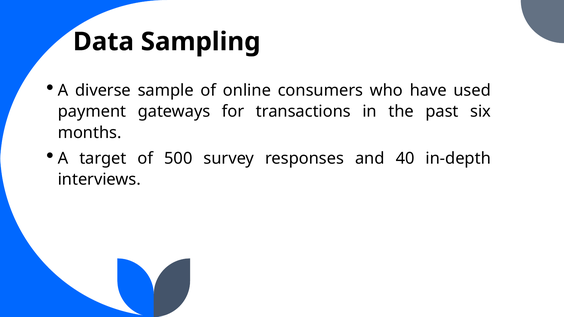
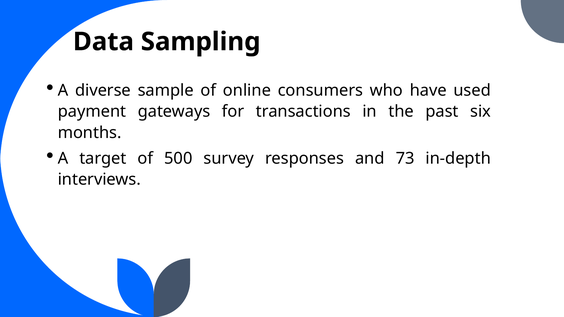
40: 40 -> 73
